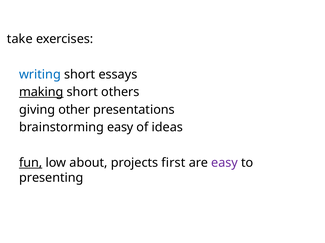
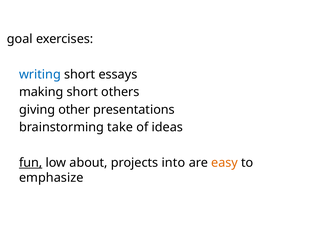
take: take -> goal
making underline: present -> none
brainstorming easy: easy -> take
first: first -> into
easy at (225, 163) colour: purple -> orange
presenting: presenting -> emphasize
